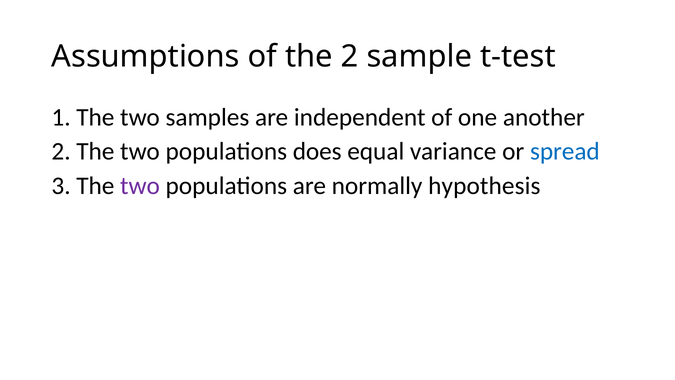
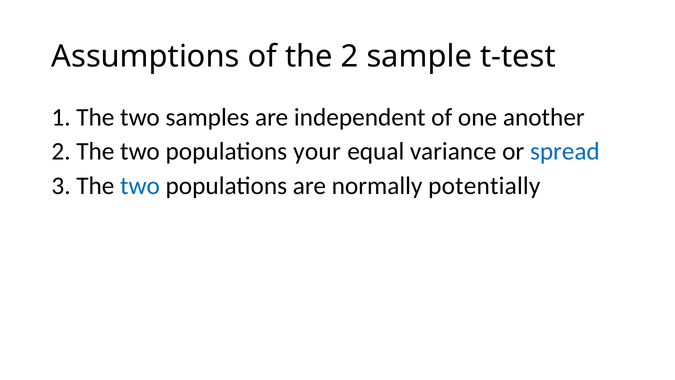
does: does -> your
two at (140, 186) colour: purple -> blue
hypothesis: hypothesis -> potentially
